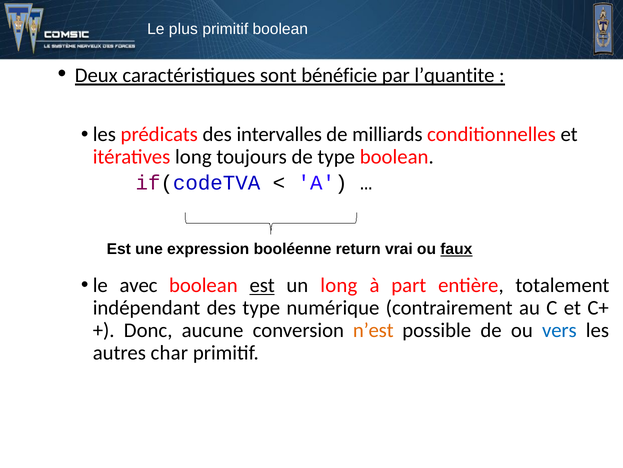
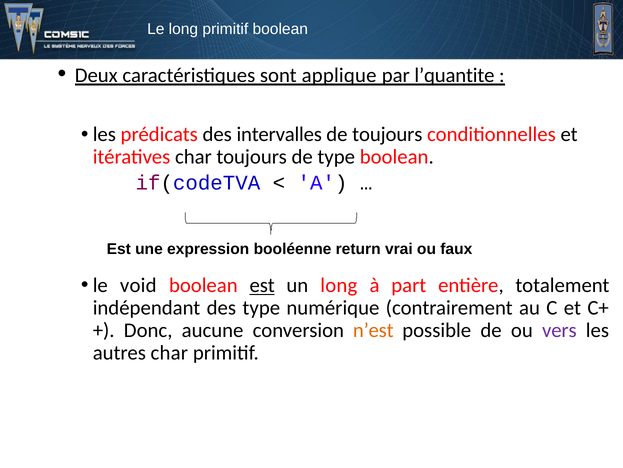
Le plus: plus -> long
bénéficie: bénéficie -> applique
de milliards: milliards -> toujours
itératives long: long -> char
faux underline: present -> none
avec: avec -> void
vers colour: blue -> purple
